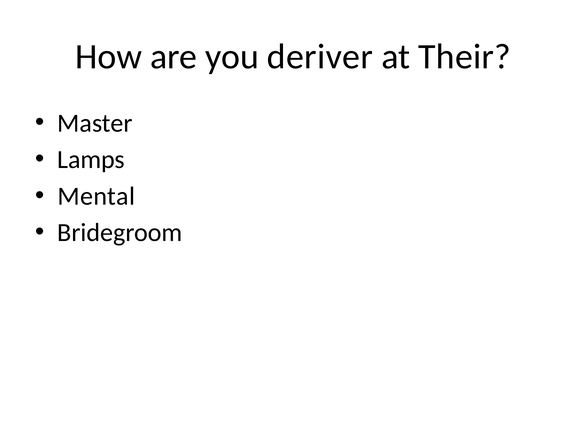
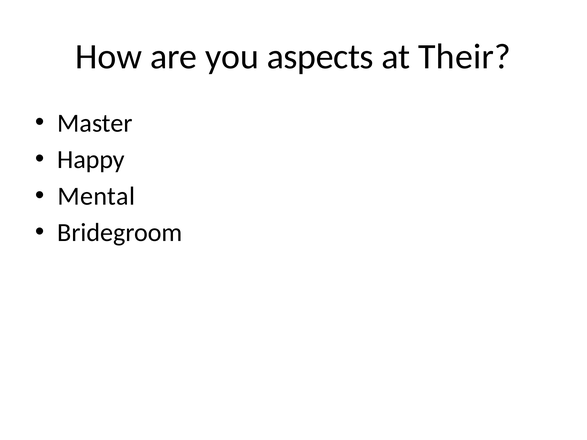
deriver: deriver -> aspects
Lamps: Lamps -> Happy
